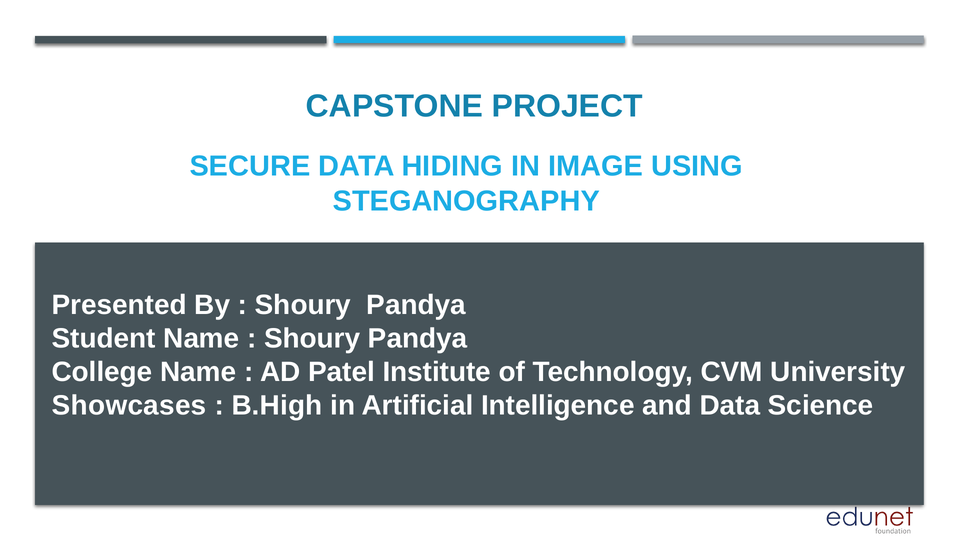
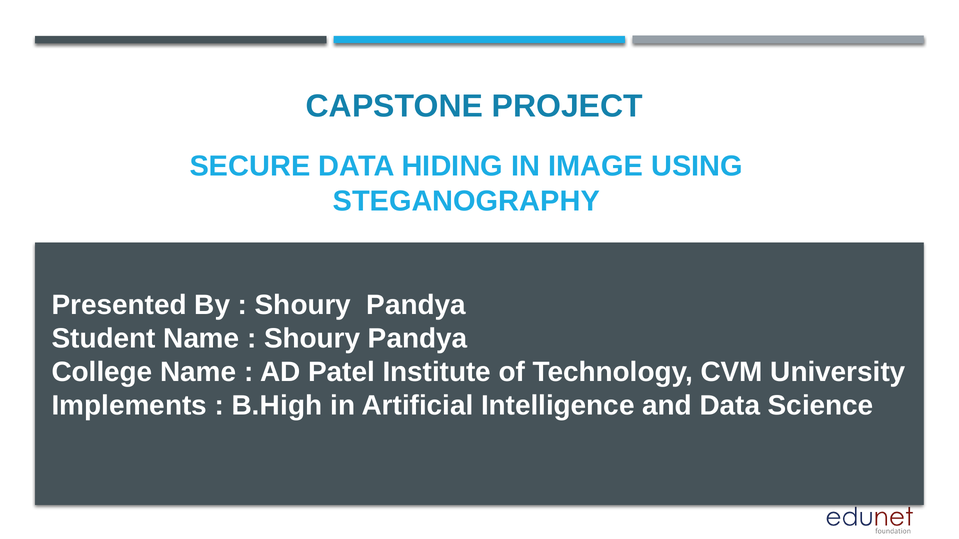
Showcases: Showcases -> Implements
